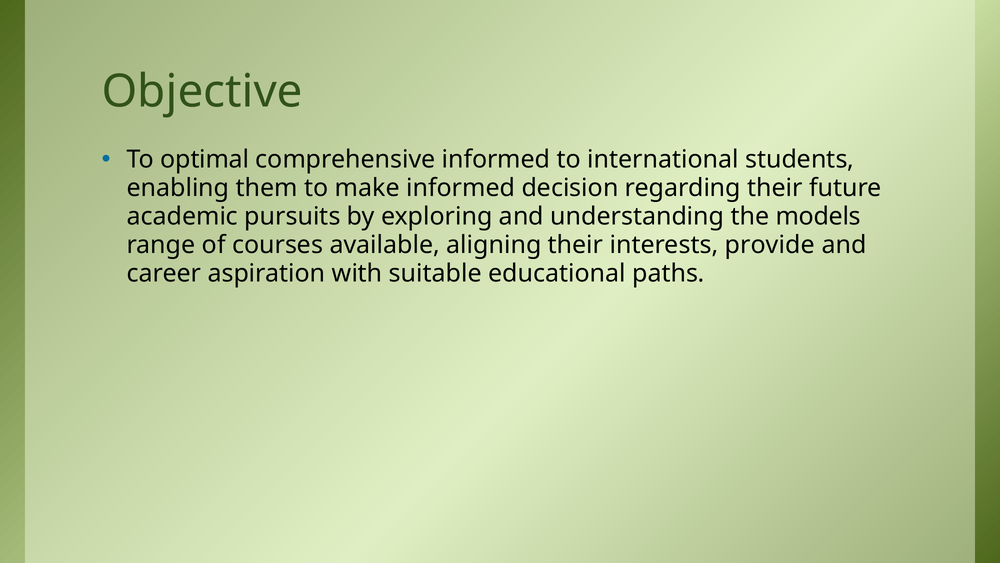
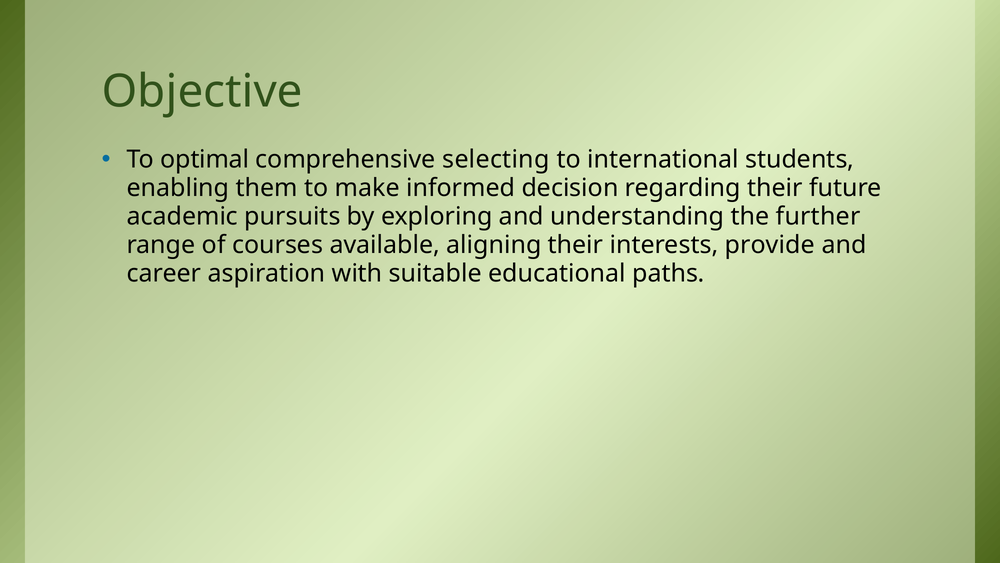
comprehensive informed: informed -> selecting
models: models -> further
